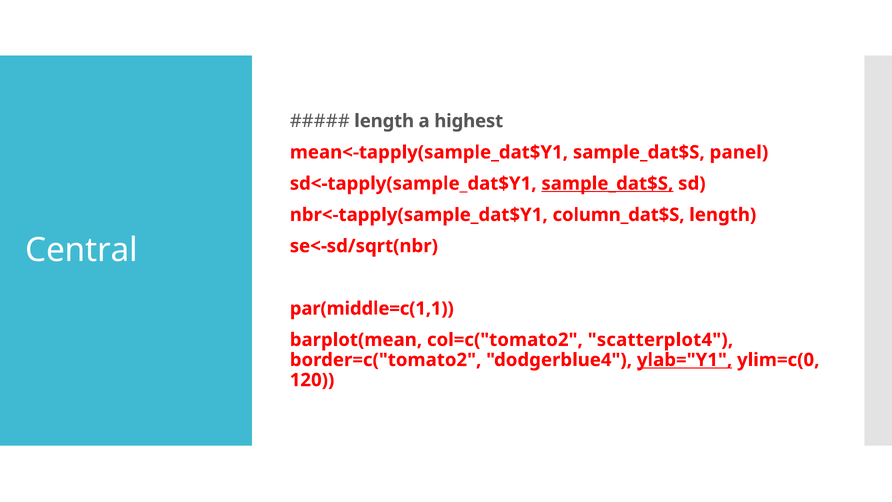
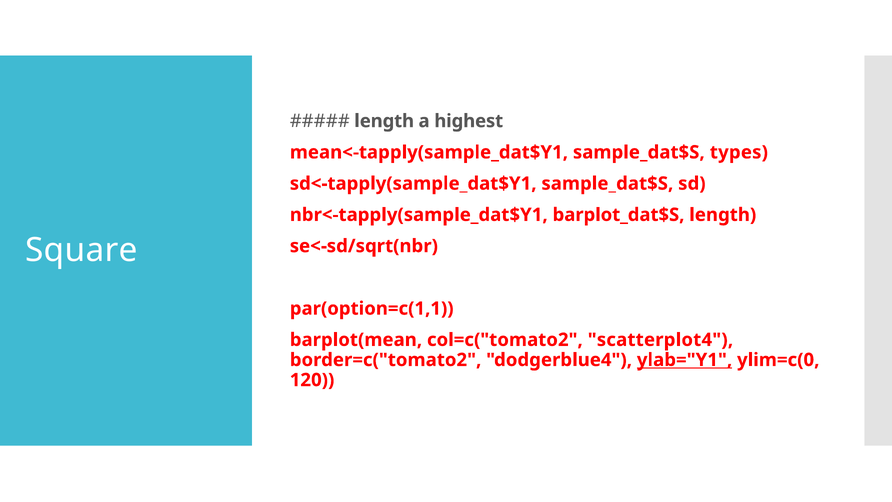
panel: panel -> types
sample_dat$S at (607, 183) underline: present -> none
column_dat$S: column_dat$S -> barplot_dat$S
Central: Central -> Square
par(middle=c(1,1: par(middle=c(1,1 -> par(option=c(1,1
